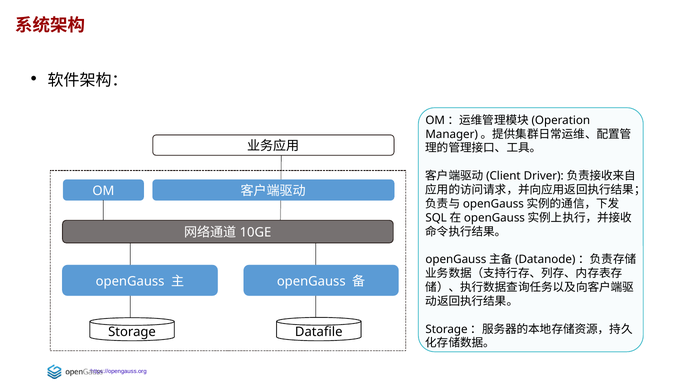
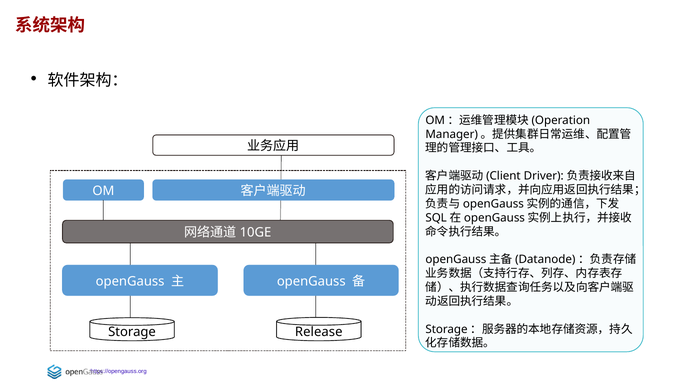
Datafile: Datafile -> Release
